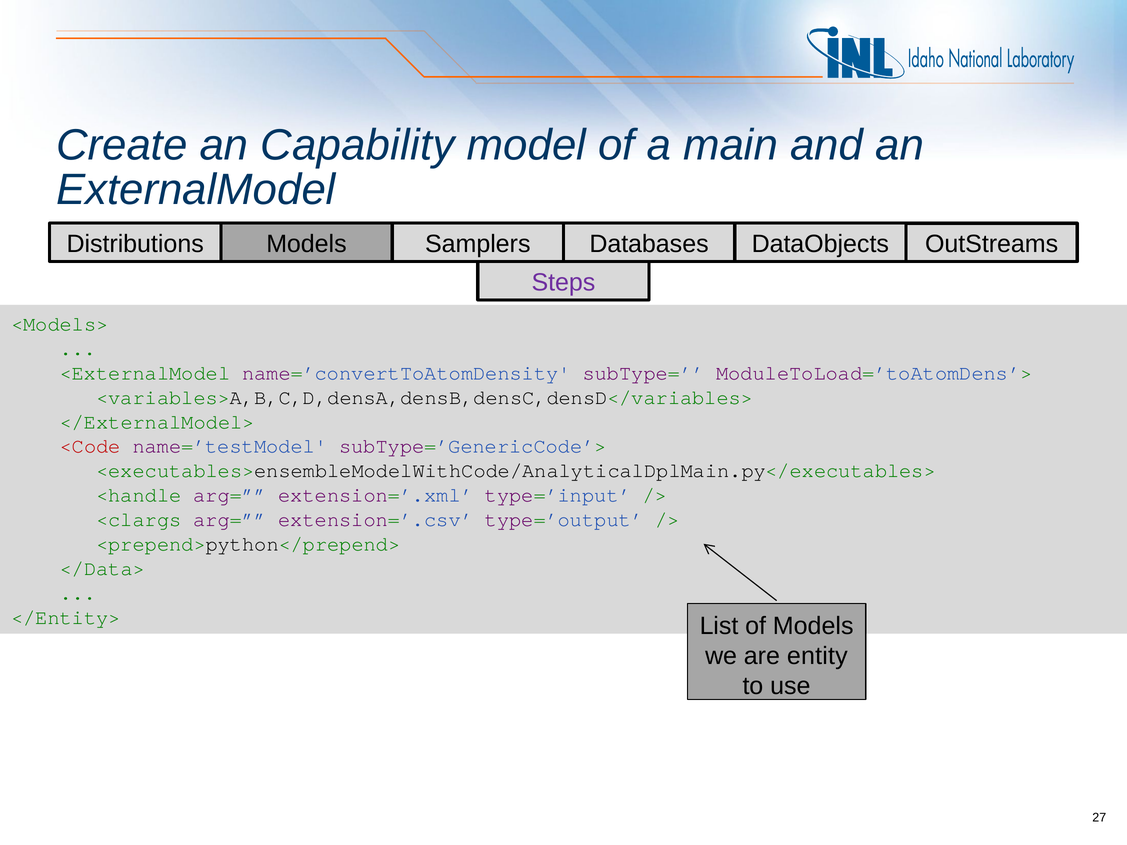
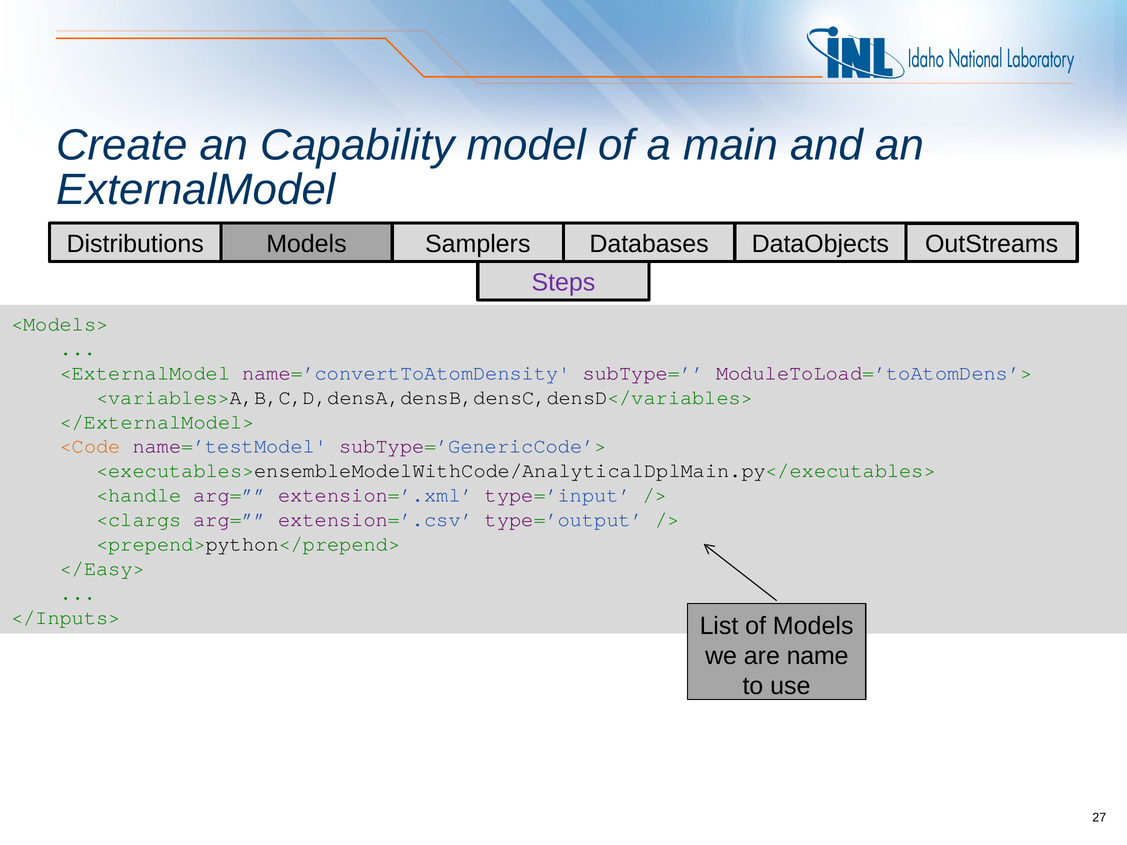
<Code colour: red -> orange
</Data>: </Data> -> </Easy>
</Entity>: </Entity> -> </Inputs>
entity: entity -> name
